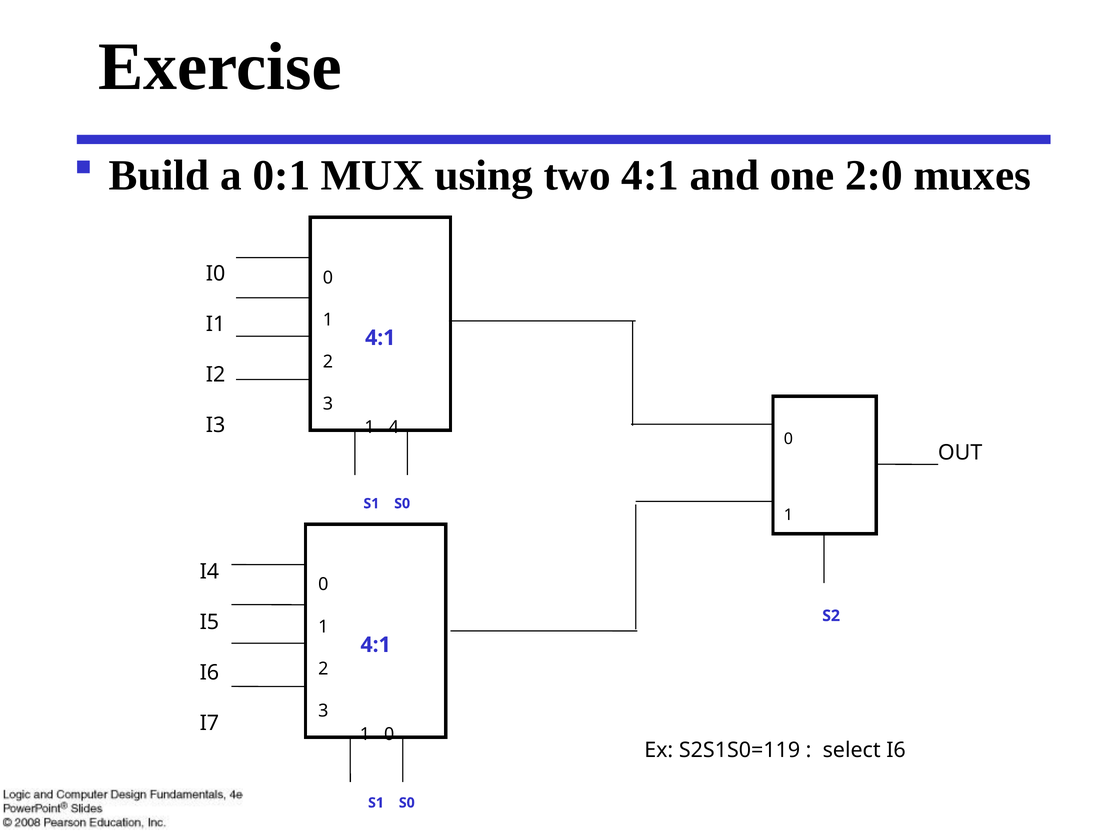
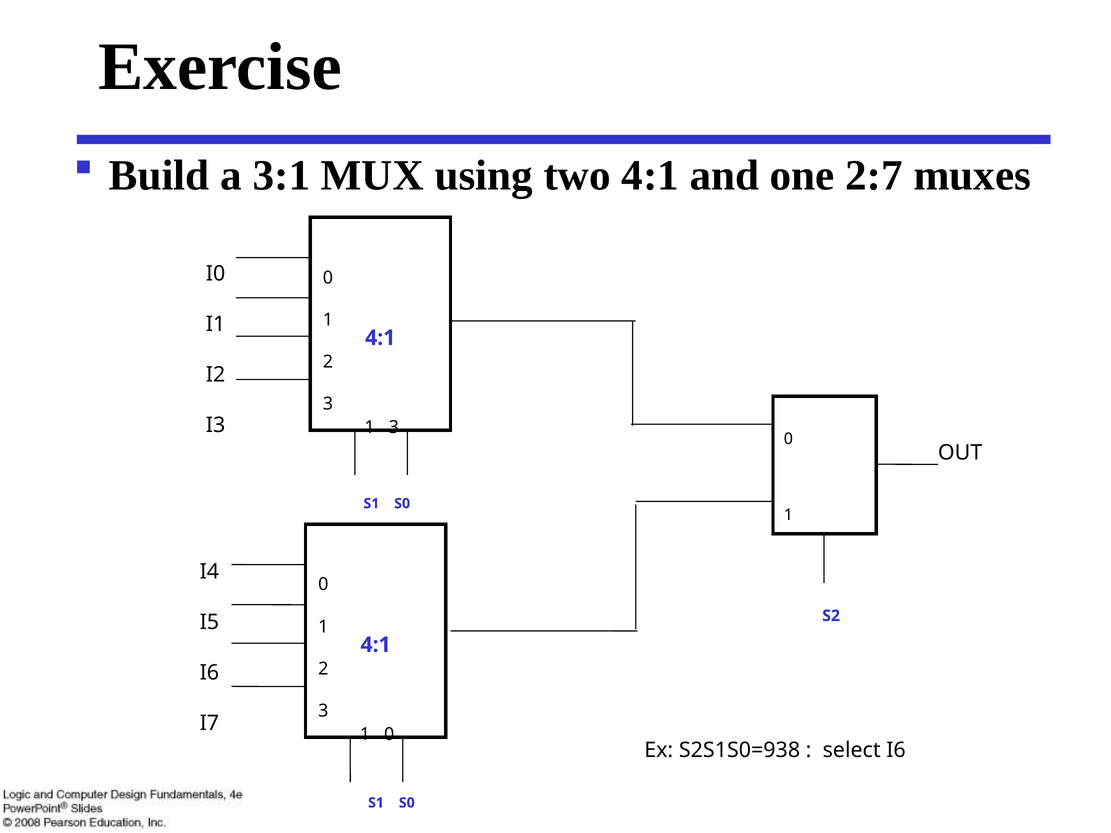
0:1: 0:1 -> 3:1
2:0: 2:0 -> 2:7
1 4: 4 -> 3
S2S1S0=119: S2S1S0=119 -> S2S1S0=938
